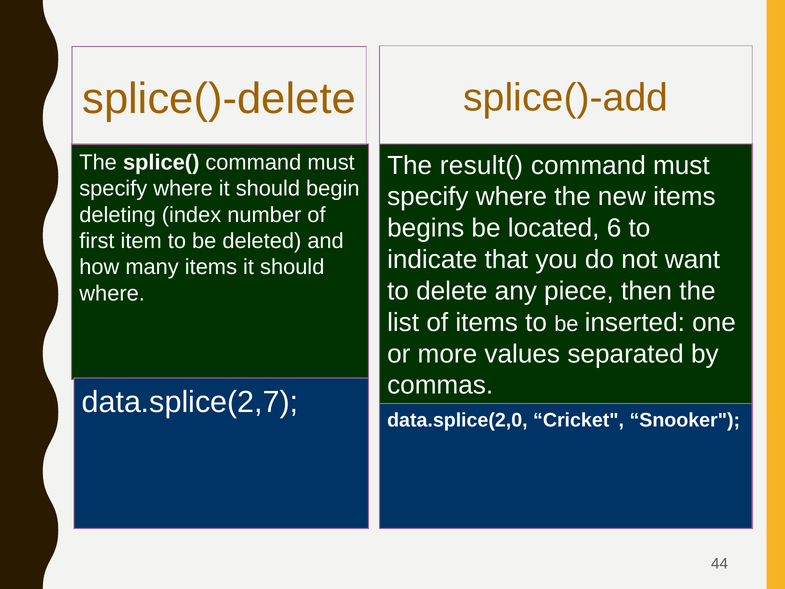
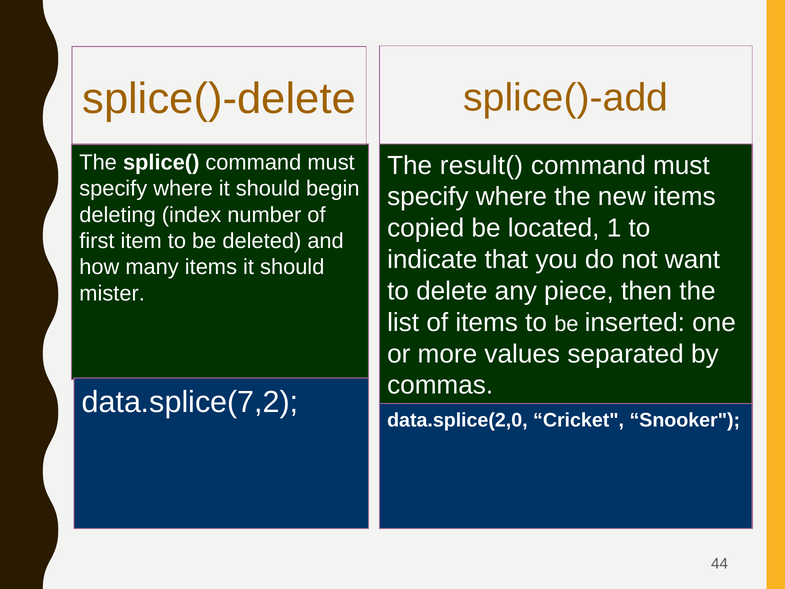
begins: begins -> copied
6: 6 -> 1
where at (112, 293): where -> mister
data.splice(2,7: data.splice(2,7 -> data.splice(7,2
